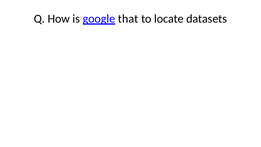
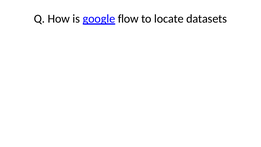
that: that -> flow
